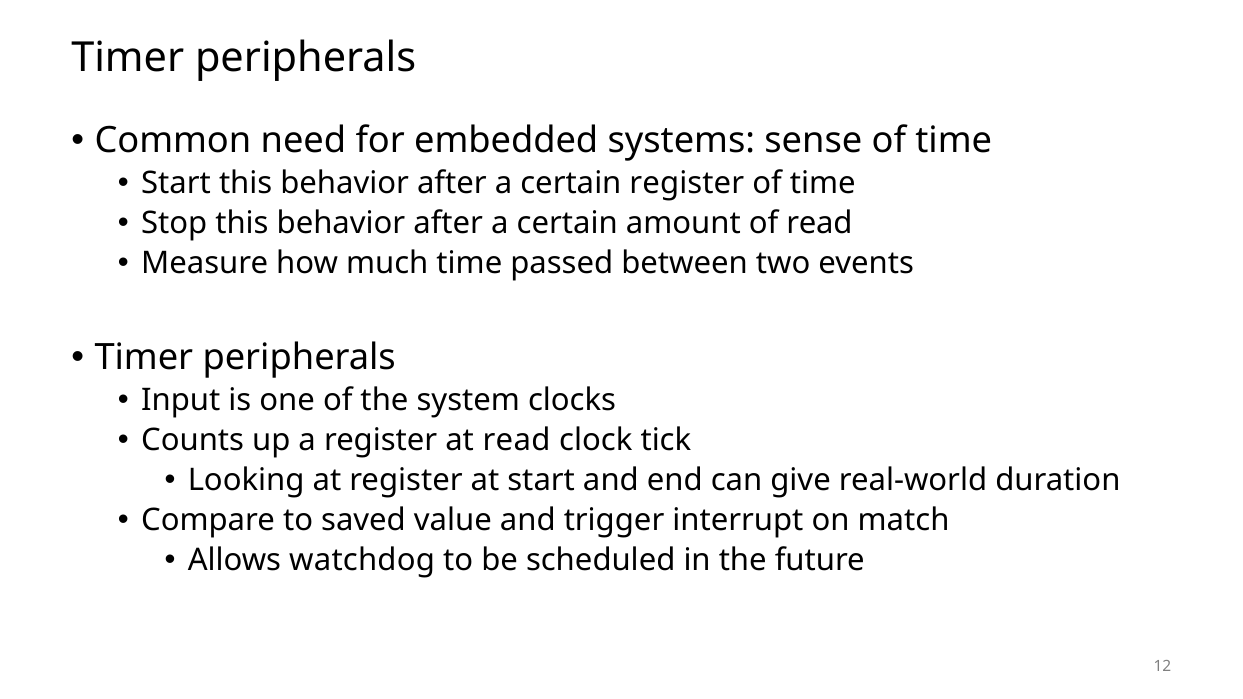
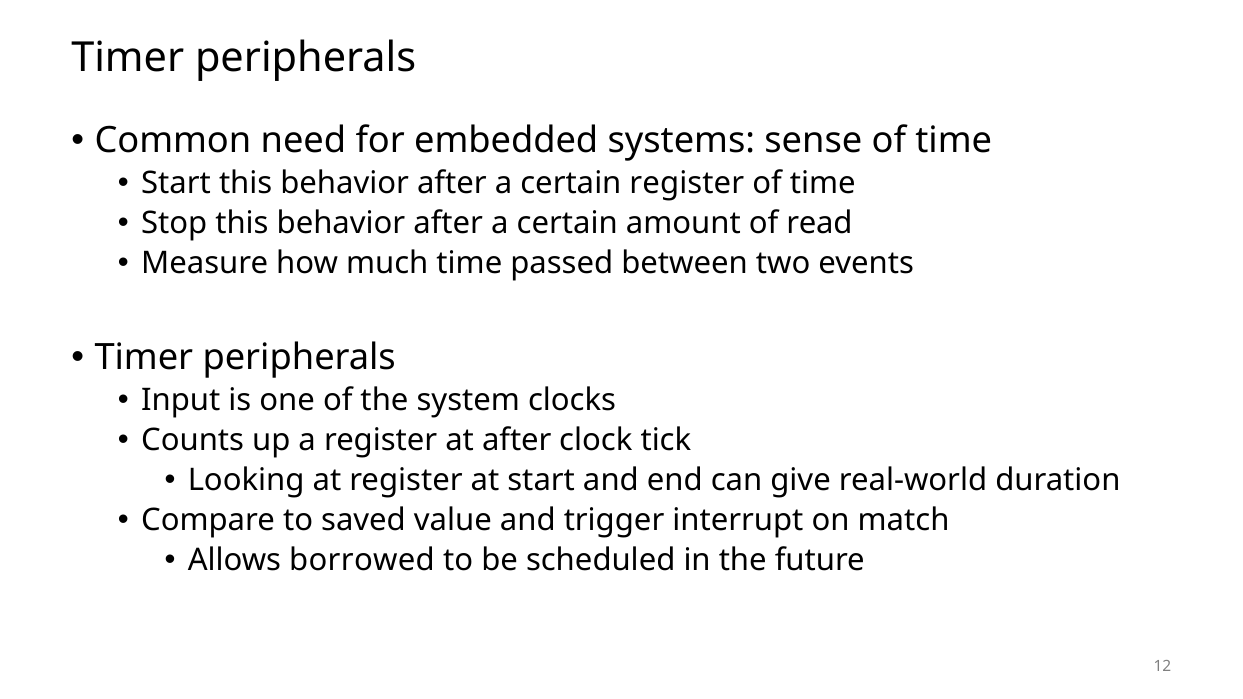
at read: read -> after
watchdog: watchdog -> borrowed
